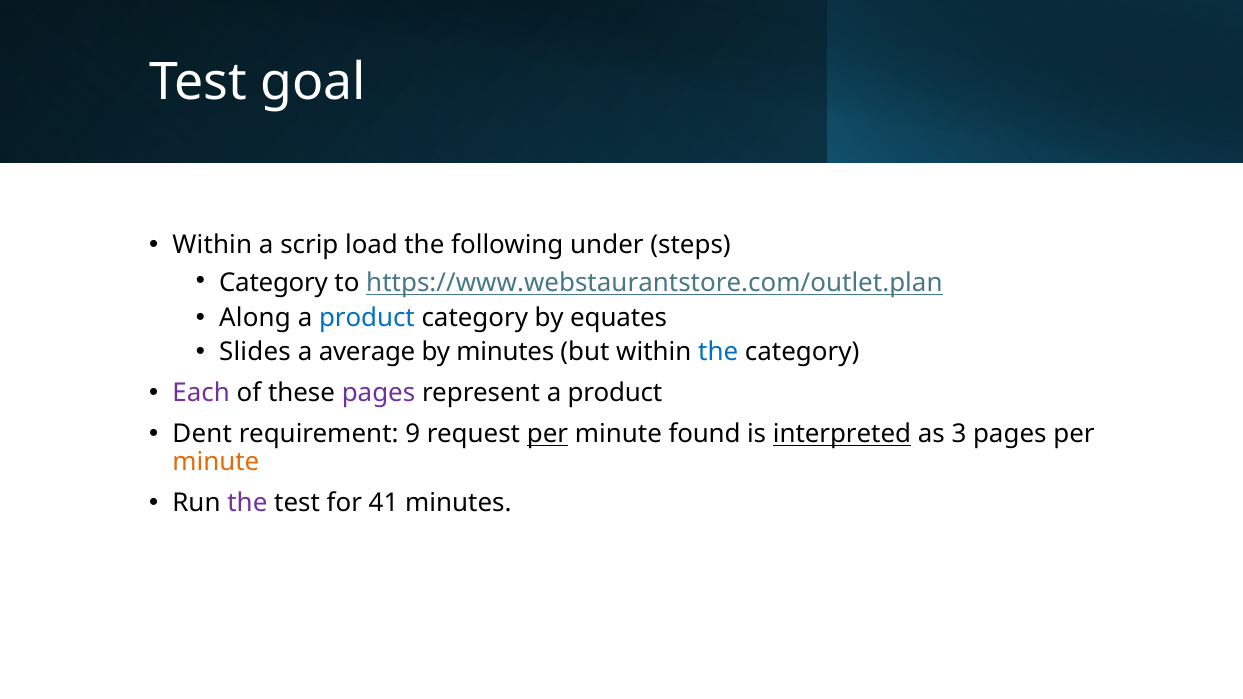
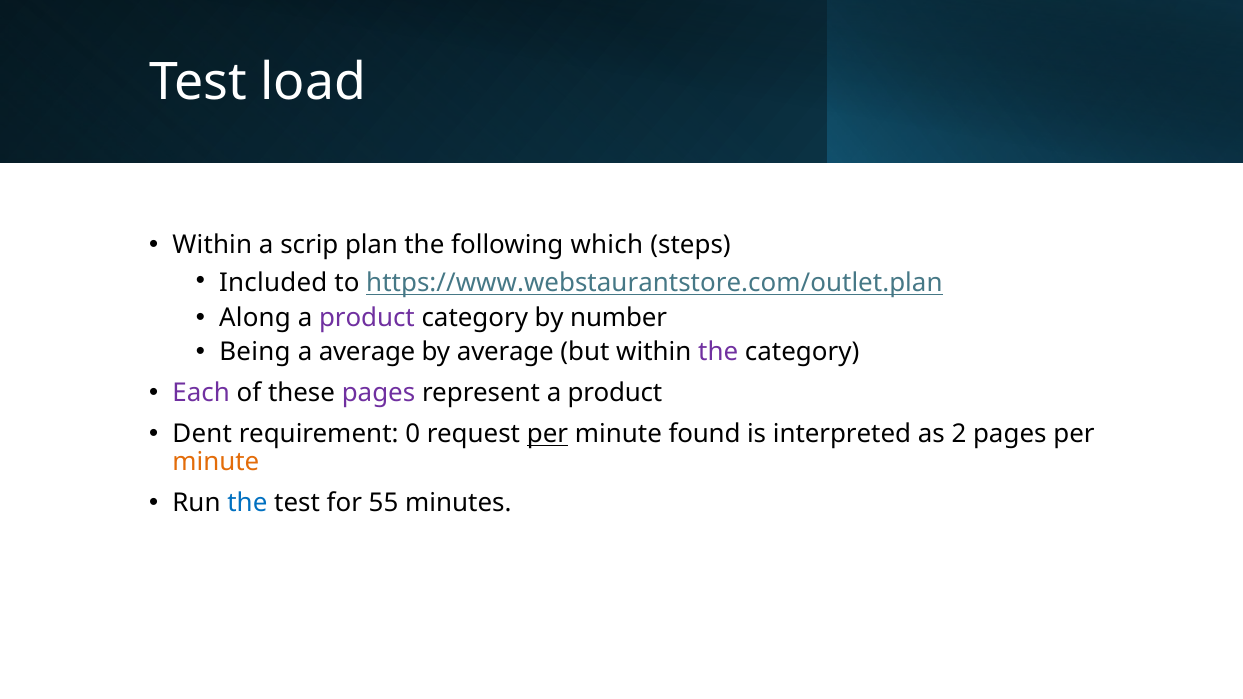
goal: goal -> load
load: load -> plan
under: under -> which
Category at (273, 283): Category -> Included
product at (367, 318) colour: blue -> purple
equates: equates -> number
Slides: Slides -> Being
by minutes: minutes -> average
the at (718, 352) colour: blue -> purple
9: 9 -> 0
interpreted underline: present -> none
3: 3 -> 2
the at (247, 503) colour: purple -> blue
41: 41 -> 55
